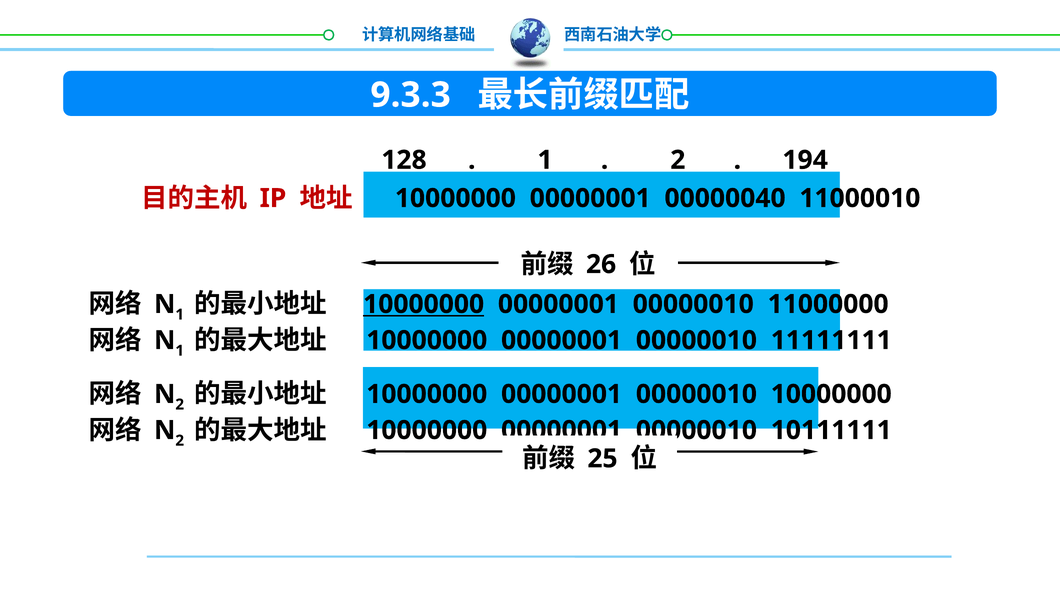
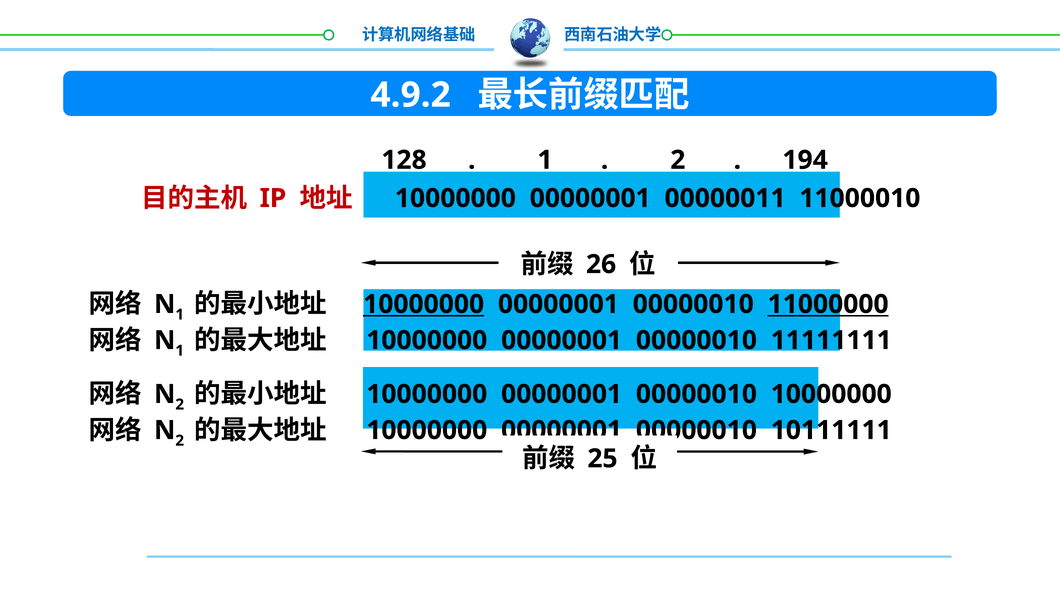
9.3.3: 9.3.3 -> 4.9.2
00000040: 00000040 -> 00000011
11000000 underline: none -> present
